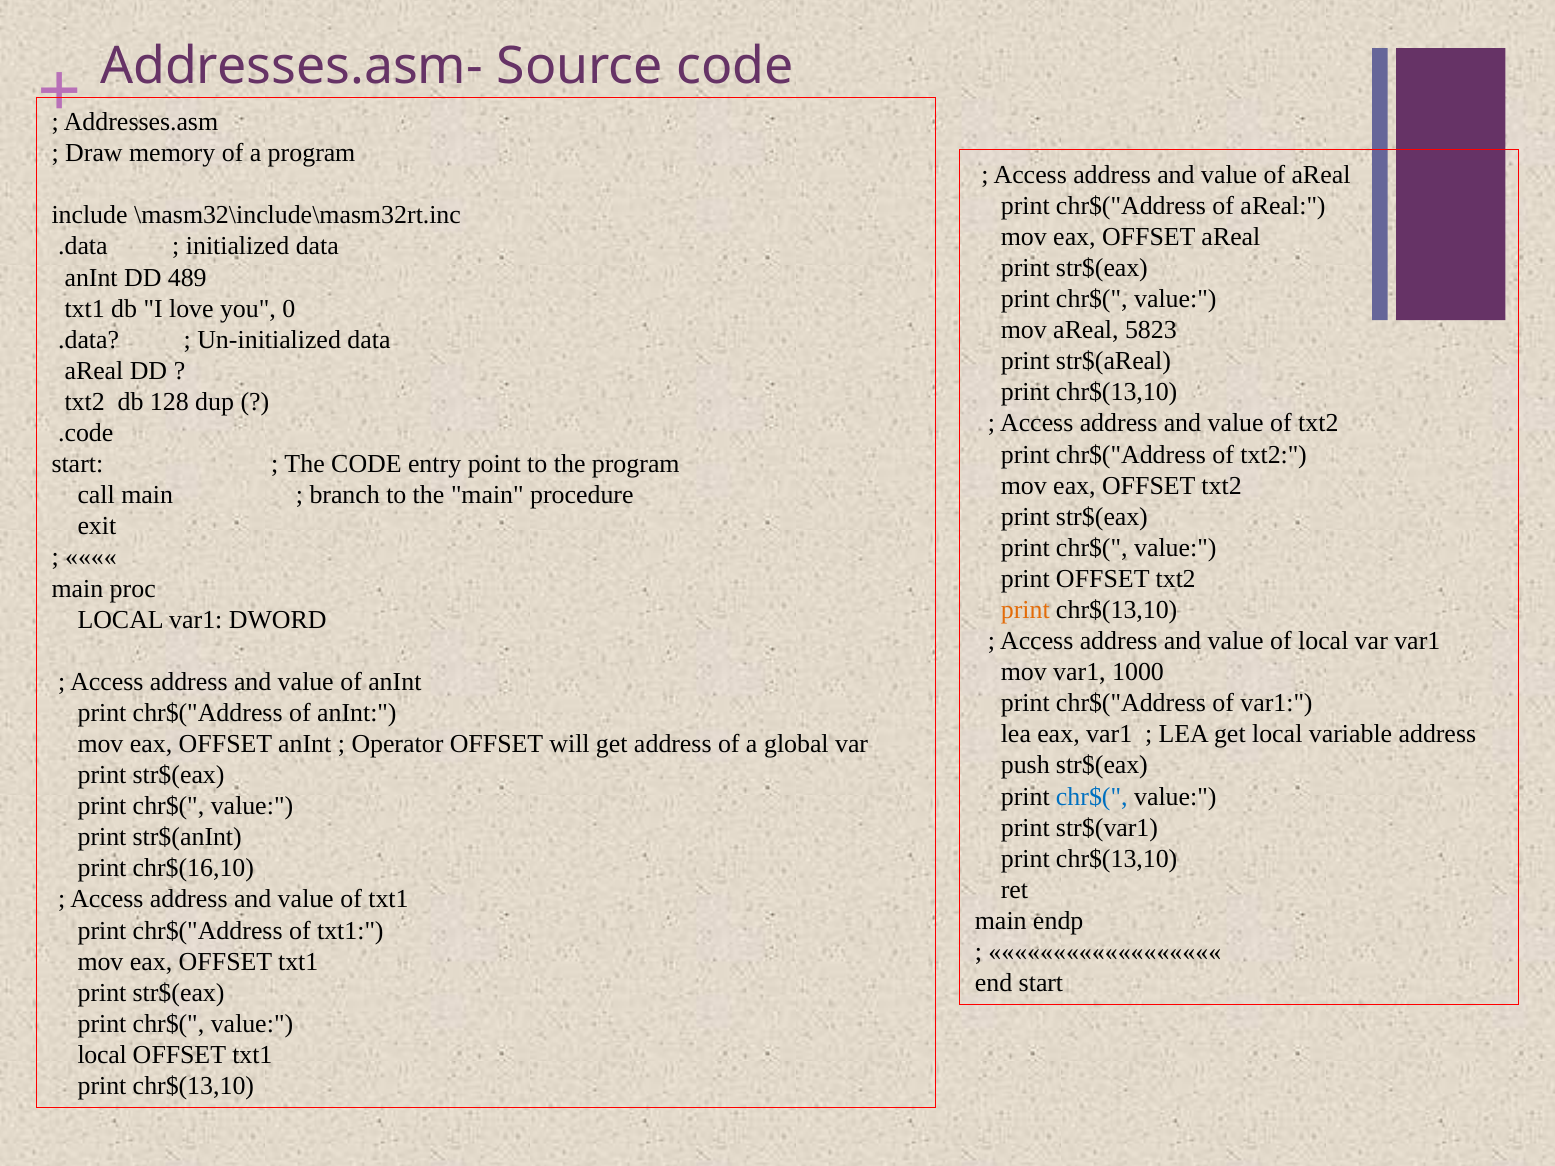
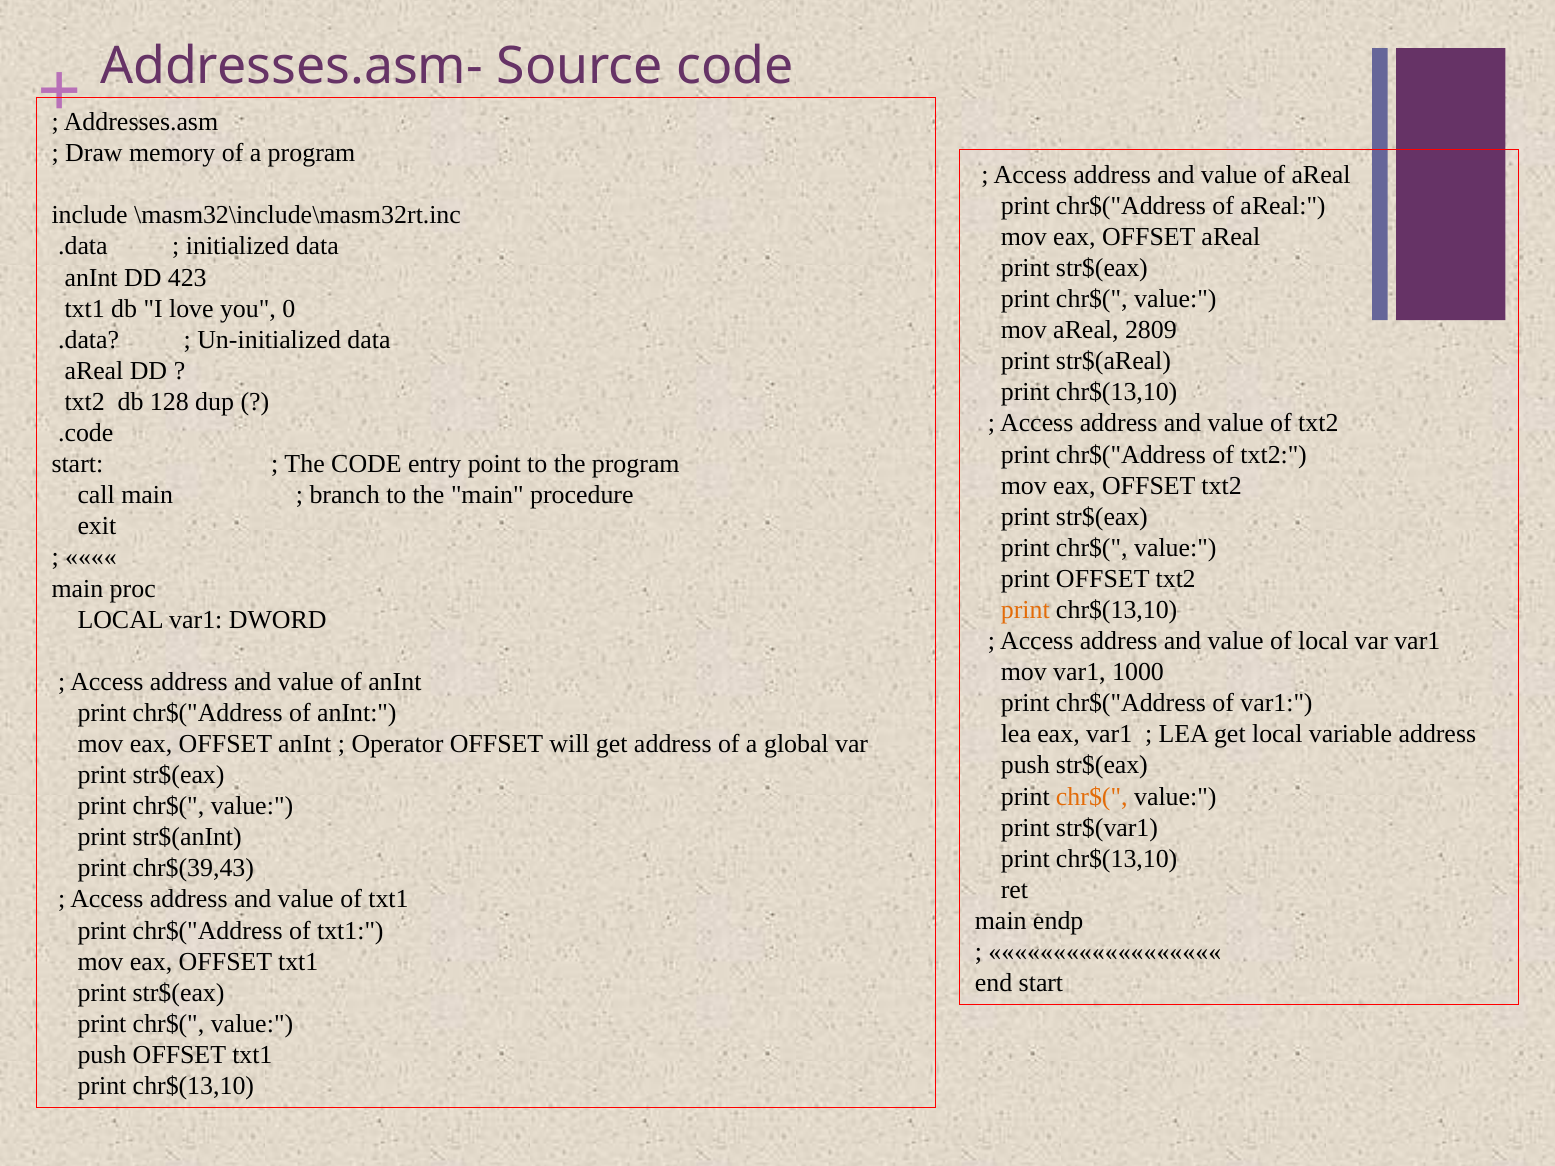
489: 489 -> 423
5823: 5823 -> 2809
chr$( at (1092, 797) colour: blue -> orange
chr$(16,10: chr$(16,10 -> chr$(39,43
local at (102, 1055): local -> push
